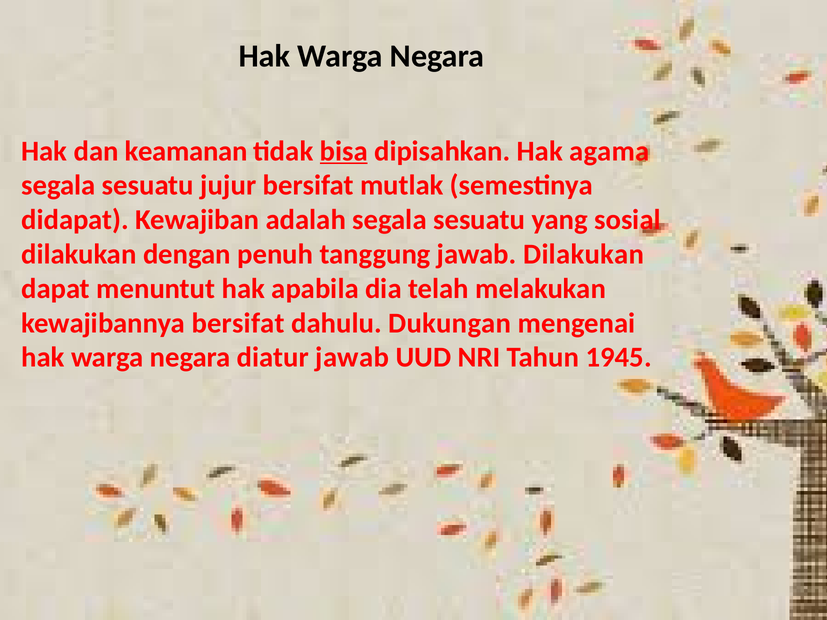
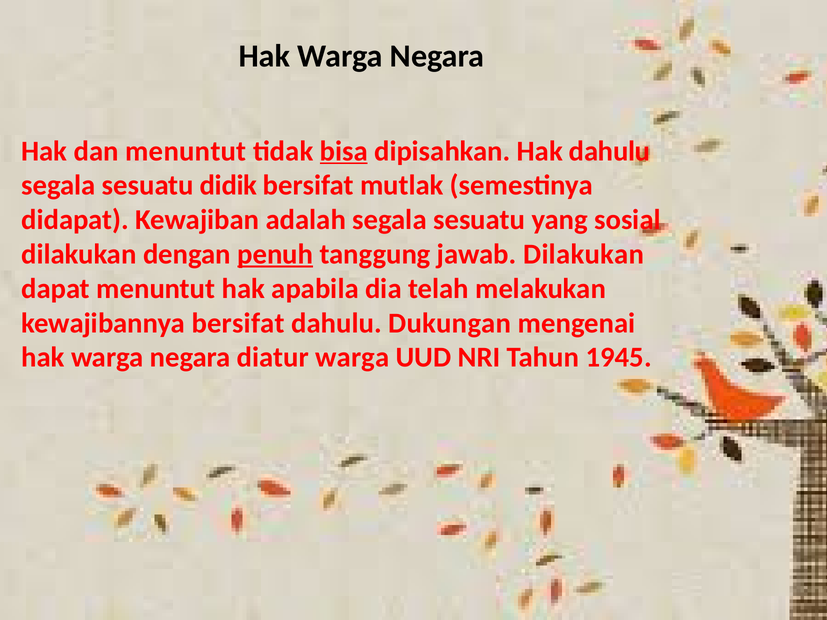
dan keamanan: keamanan -> menuntut
Hak agama: agama -> dahulu
jujur: jujur -> didik
penuh underline: none -> present
diatur jawab: jawab -> warga
